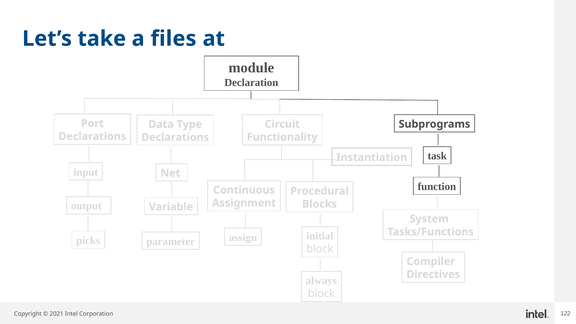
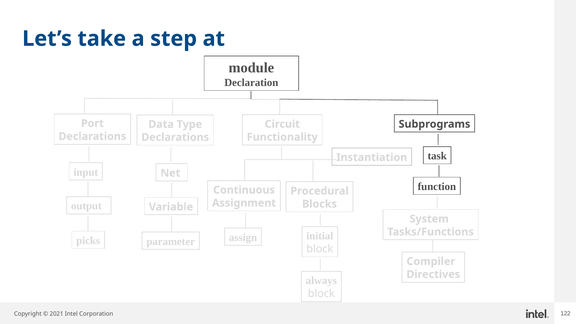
files: files -> step
